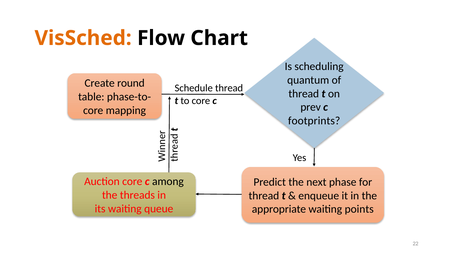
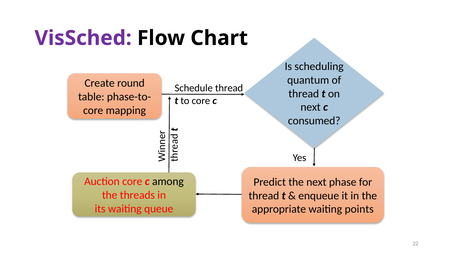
VisSched colour: orange -> purple
prev at (311, 107): prev -> next
footprints: footprints -> consumed
